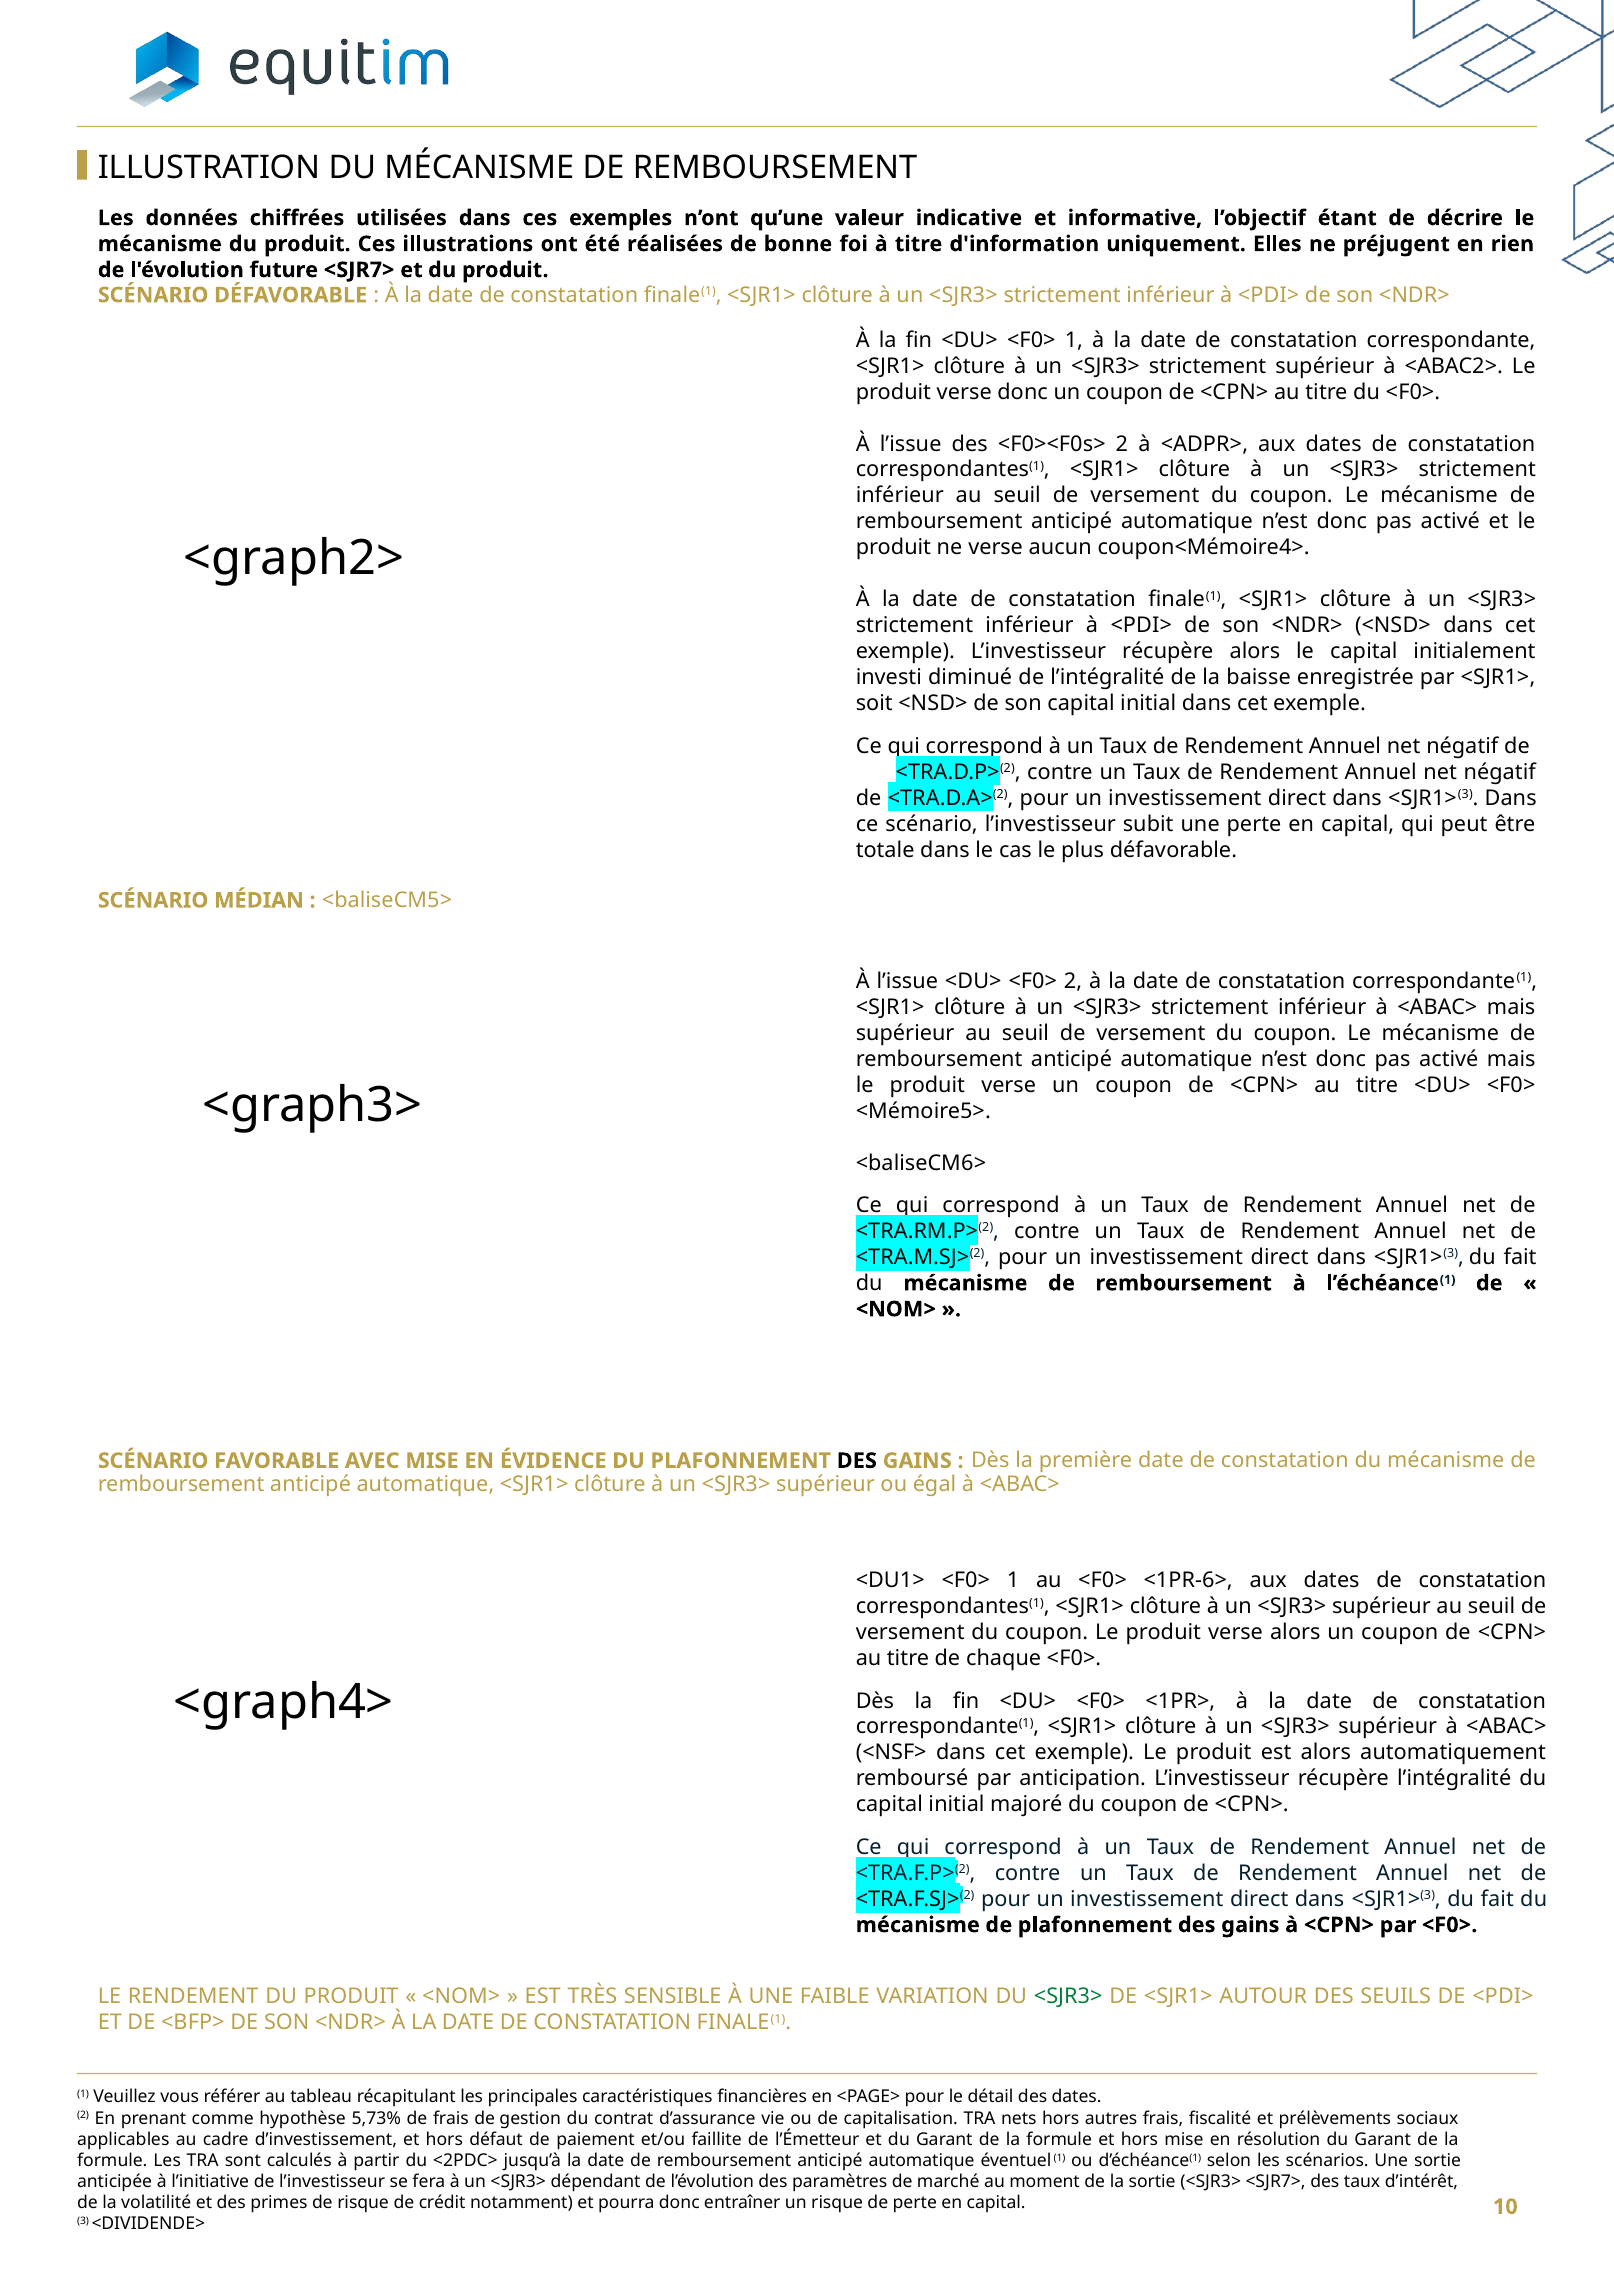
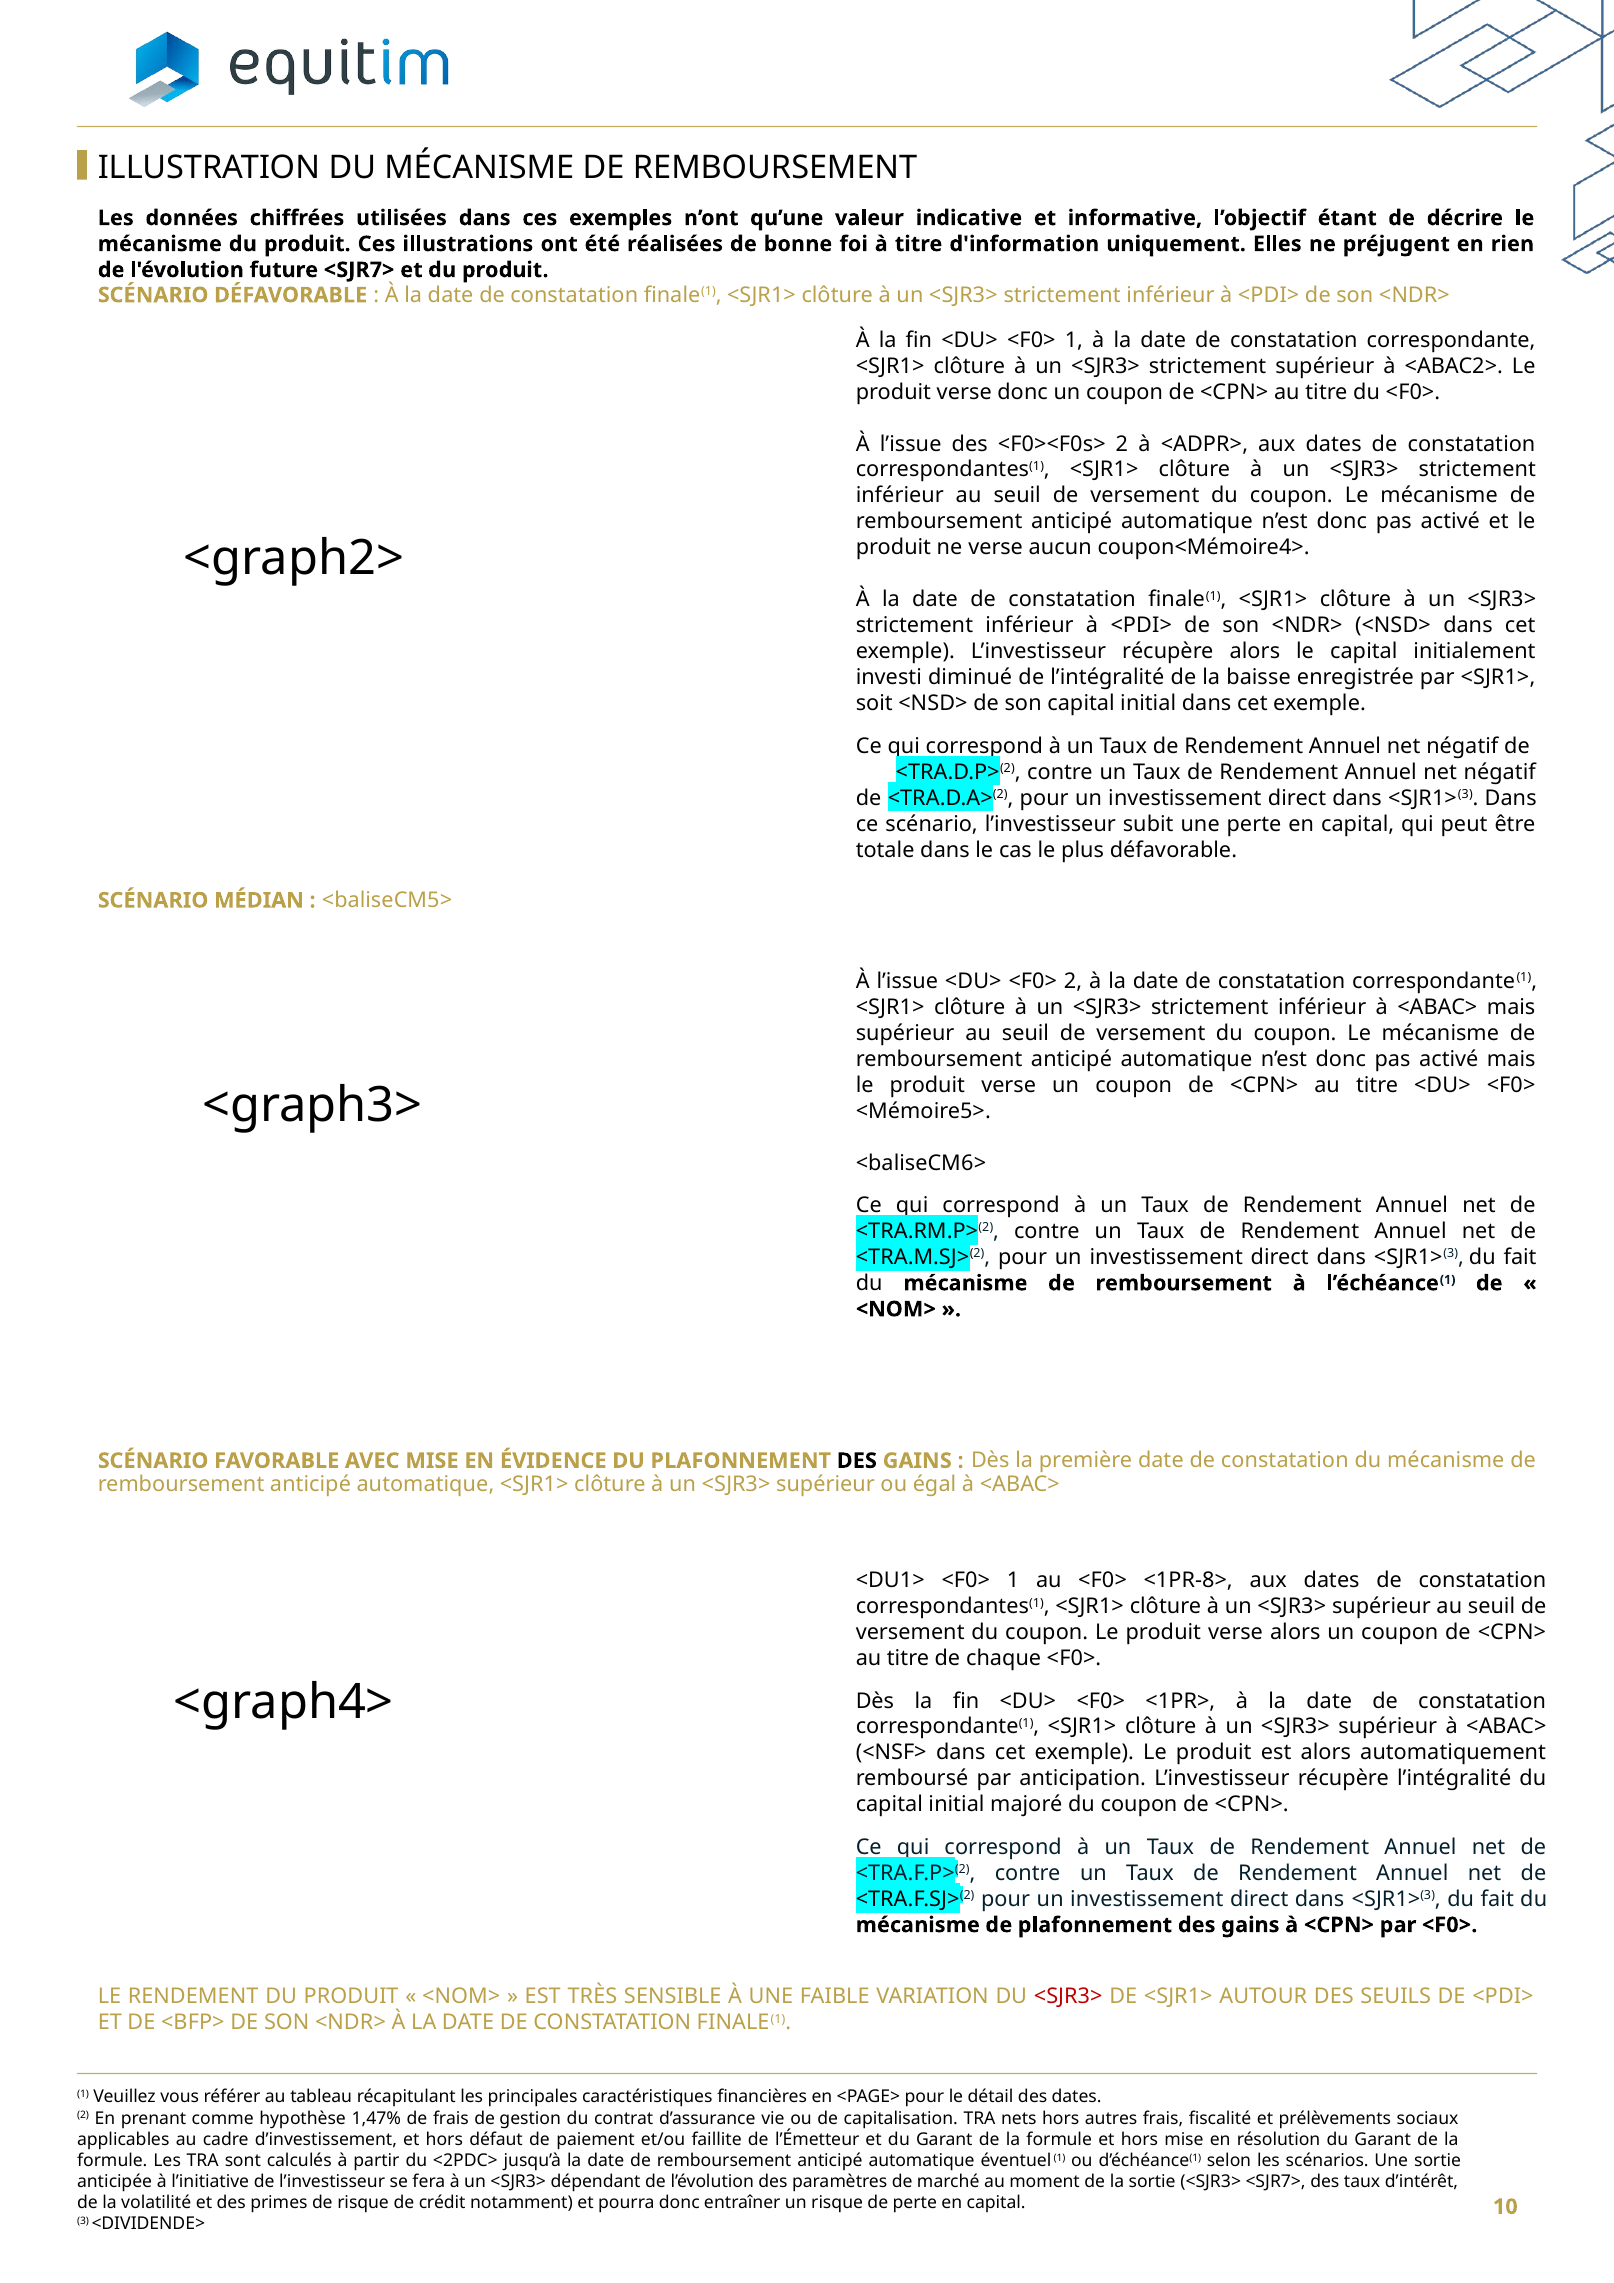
<1PR-6>: <1PR-6> -> <1PR-8>
<SJR3> at (1068, 1996) colour: green -> red
5,73%: 5,73% -> 1,47%
